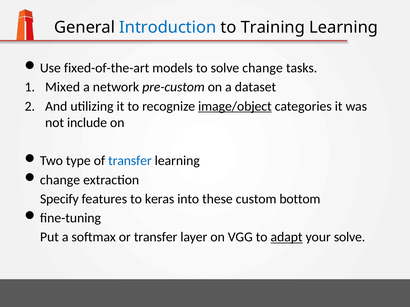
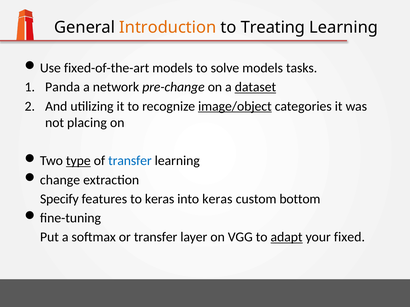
Introduction colour: blue -> orange
Training: Training -> Treating
solve change: change -> models
Mixed: Mixed -> Panda
pre-custom: pre-custom -> pre-change
dataset underline: none -> present
include: include -> placing
type underline: none -> present
into these: these -> keras
your solve: solve -> fixed
